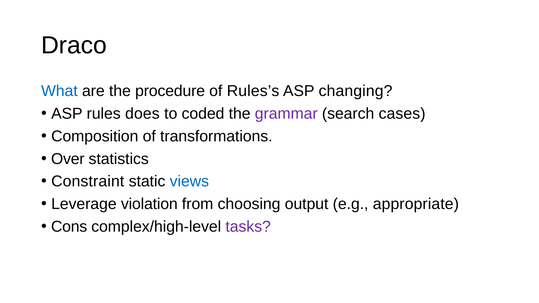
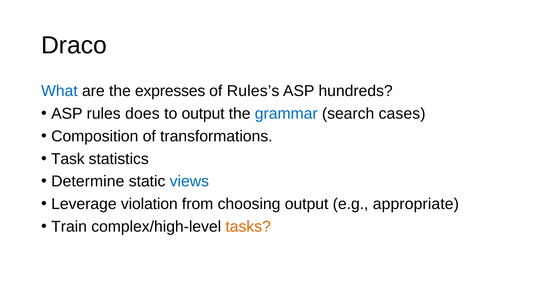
procedure: procedure -> expresses
changing: changing -> hundreds
to coded: coded -> output
grammar colour: purple -> blue
Over: Over -> Task
Constraint: Constraint -> Determine
Cons: Cons -> Train
tasks colour: purple -> orange
